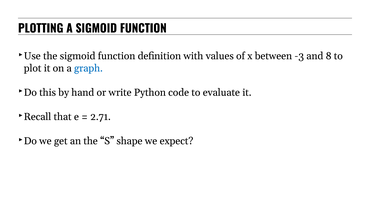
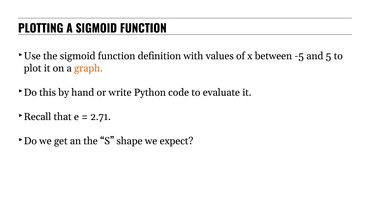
-3: -3 -> -5
8: 8 -> 5
graph colour: blue -> orange
